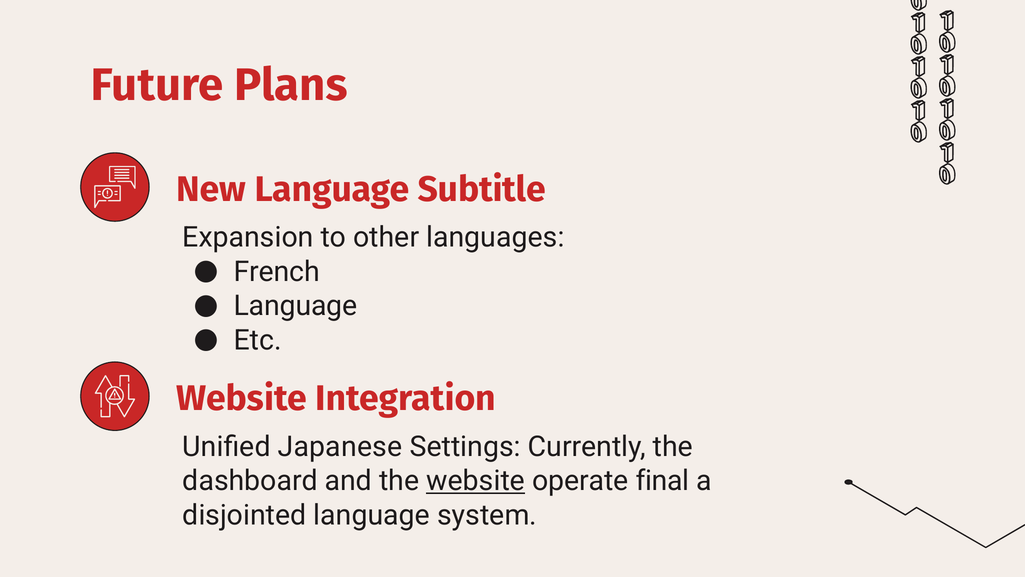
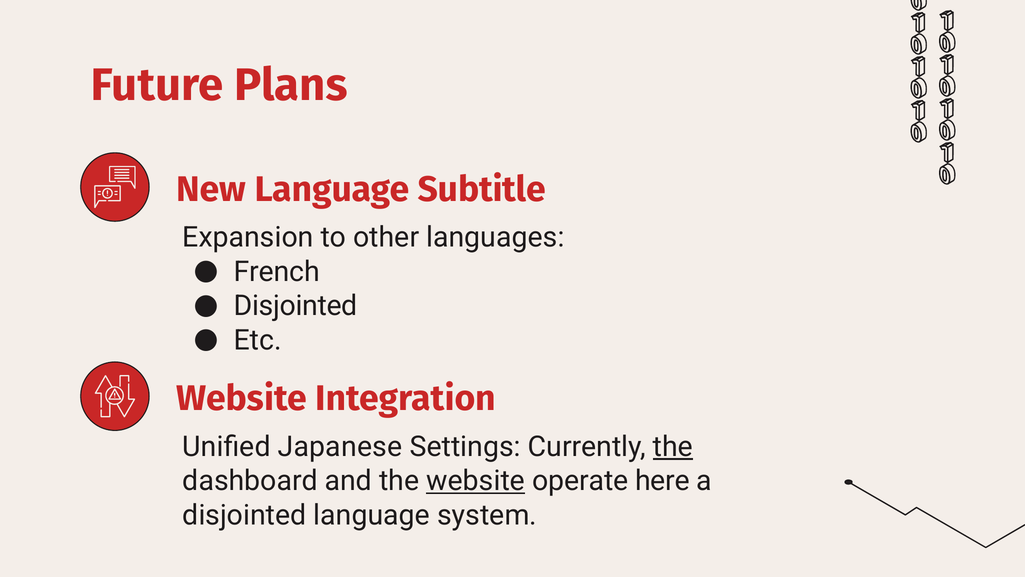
Language at (296, 306): Language -> Disjointed
the at (673, 446) underline: none -> present
final: final -> here
